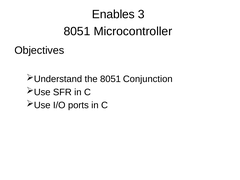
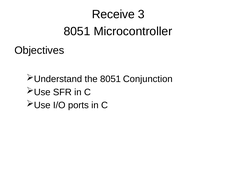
Enables: Enables -> Receive
